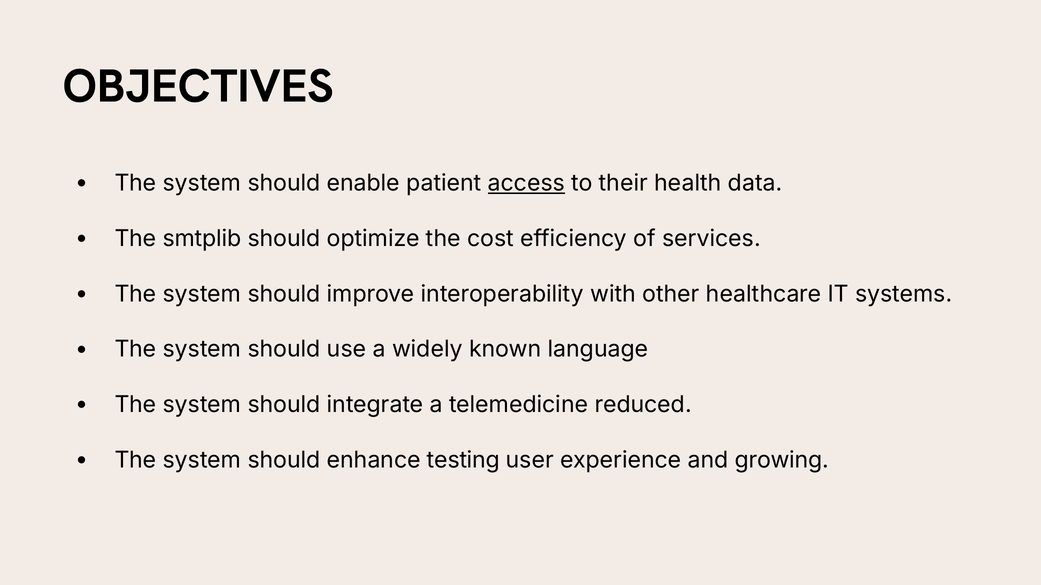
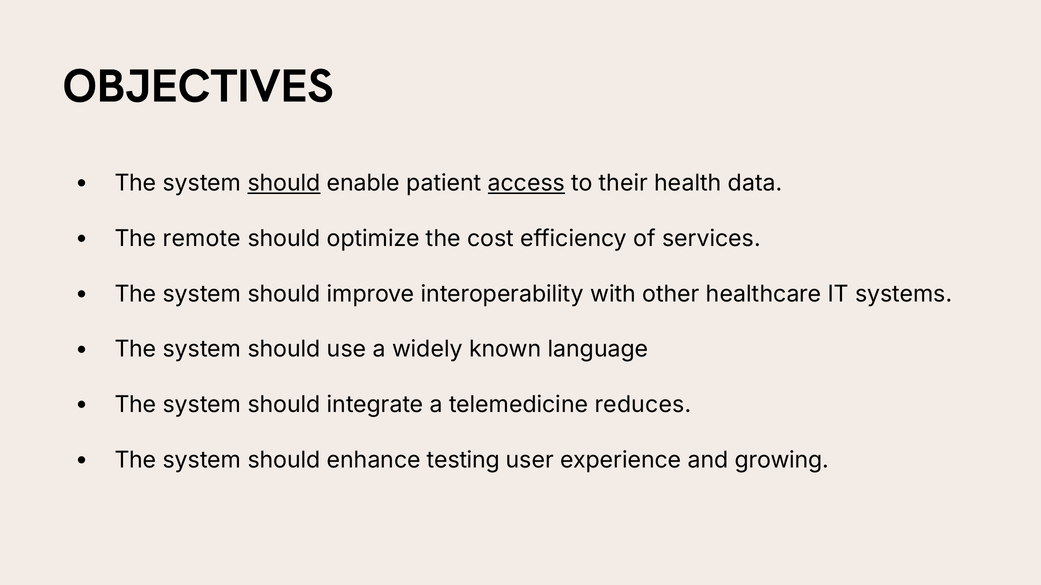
should at (284, 183) underline: none -> present
smtplib: smtplib -> remote
reduced: reduced -> reduces
